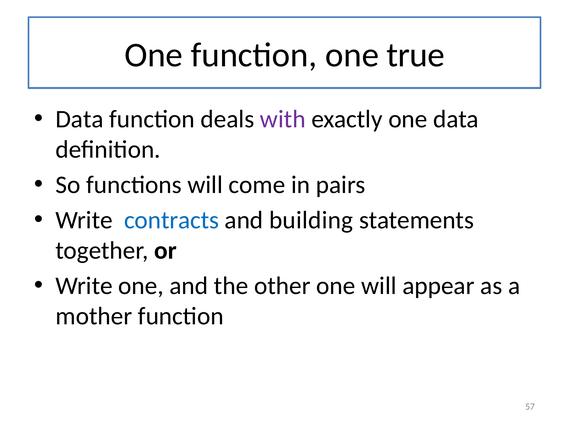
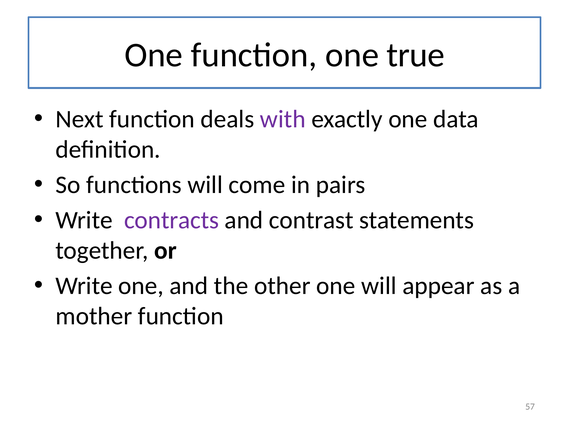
Data at (79, 119): Data -> Next
contracts colour: blue -> purple
building: building -> contrast
